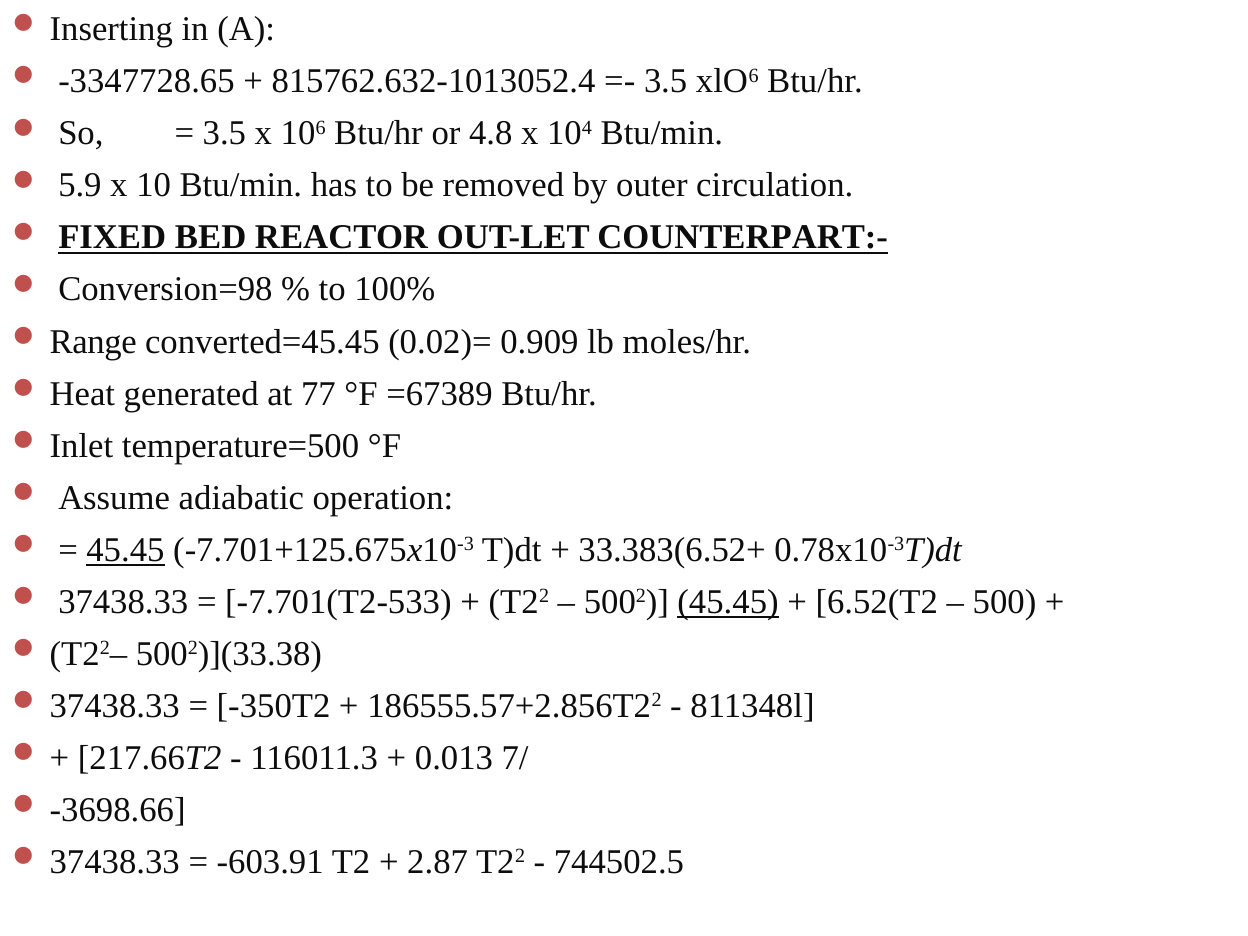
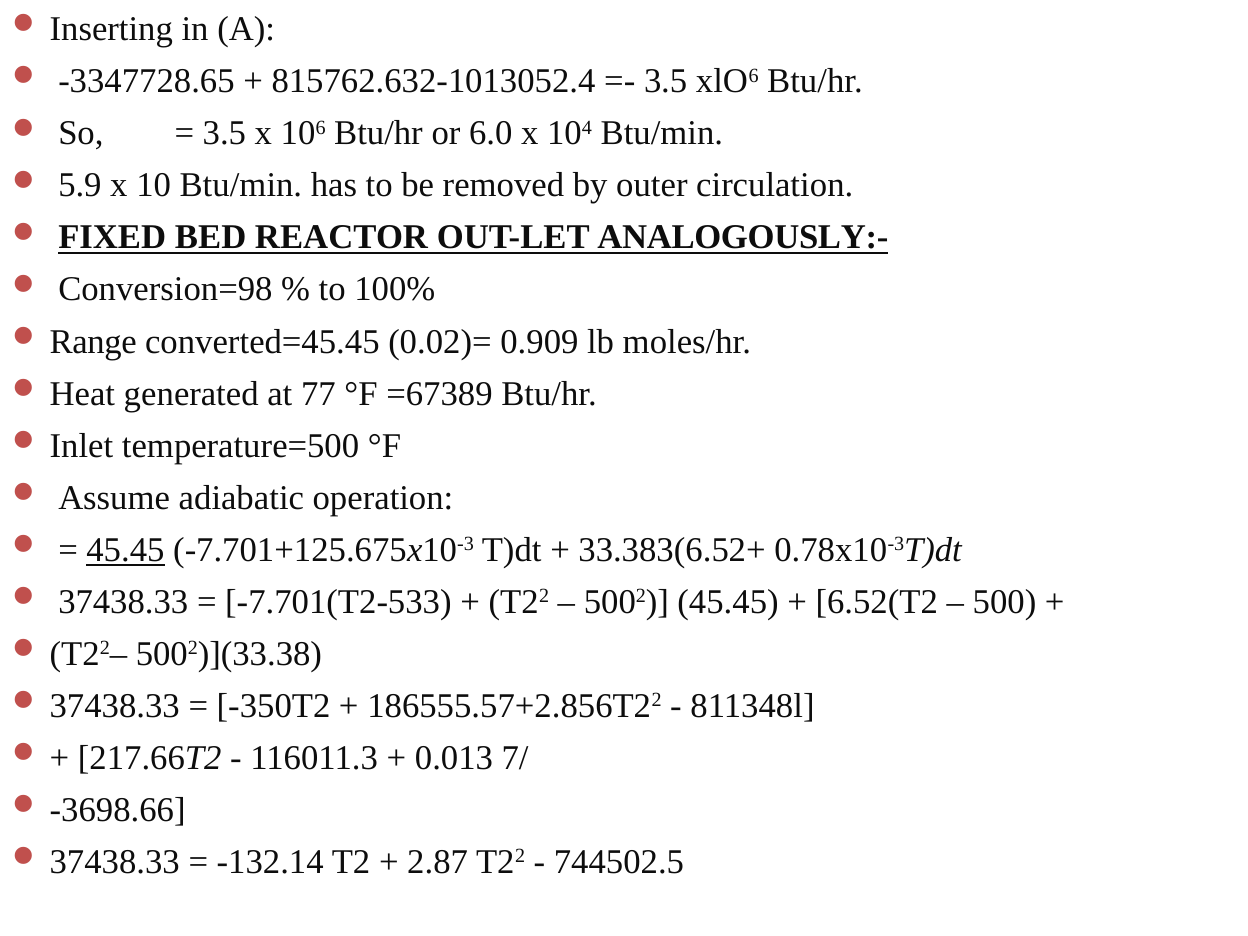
4.8: 4.8 -> 6.0
COUNTERPART:-: COUNTERPART:- -> ANALOGOUSLY:-
45.45 at (728, 602) underline: present -> none
-603.91: -603.91 -> -132.14
